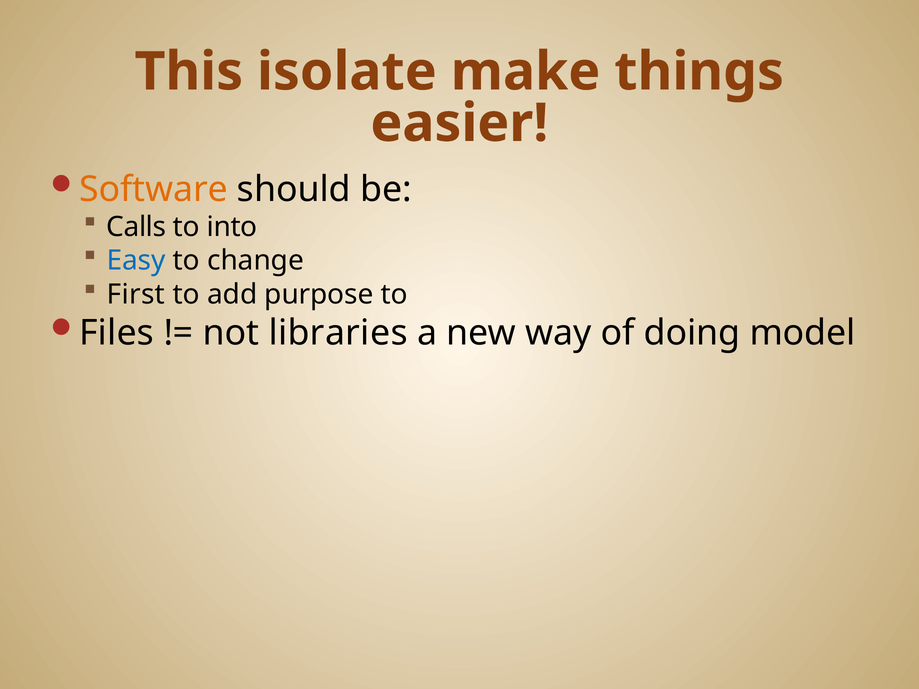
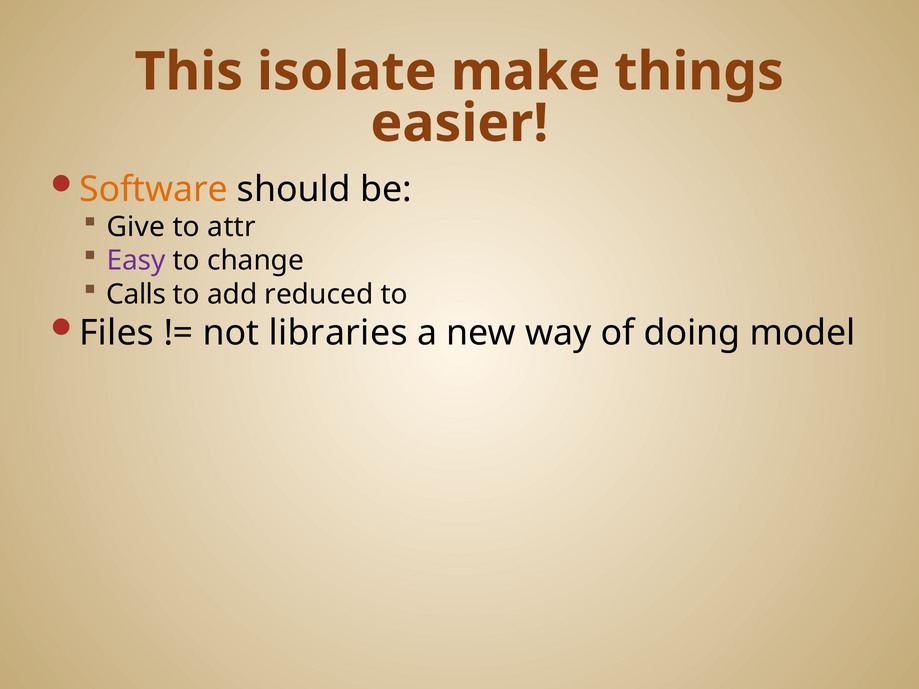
Calls: Calls -> Give
into: into -> attr
Easy colour: blue -> purple
First: First -> Calls
purpose: purpose -> reduced
